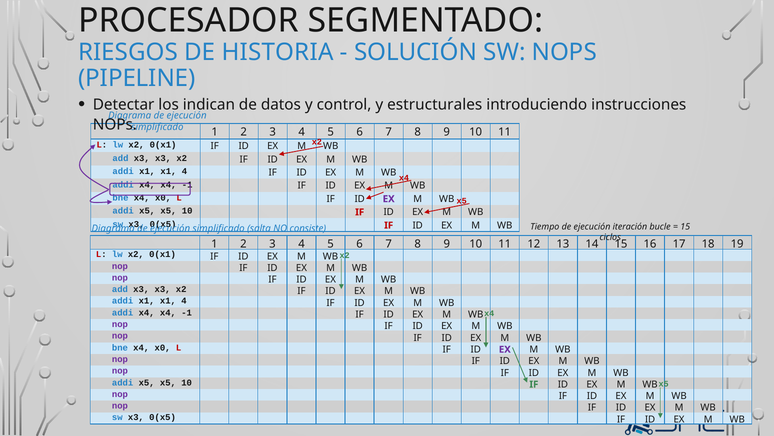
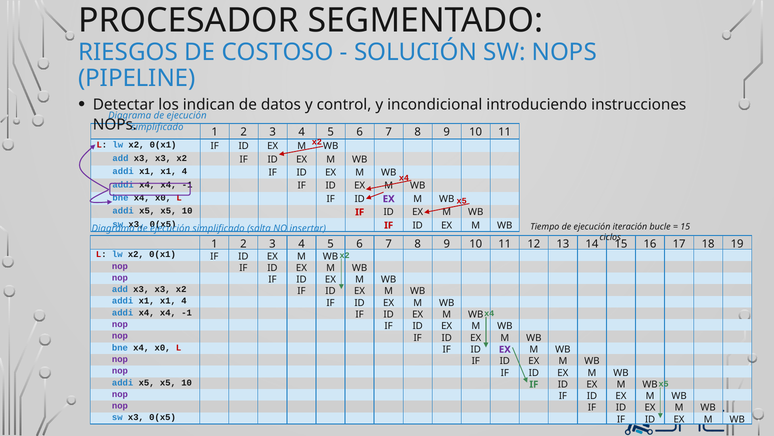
HISTORIA: HISTORIA -> COSTOSO
estructurales: estructurales -> incondicional
consiste: consiste -> insertar
